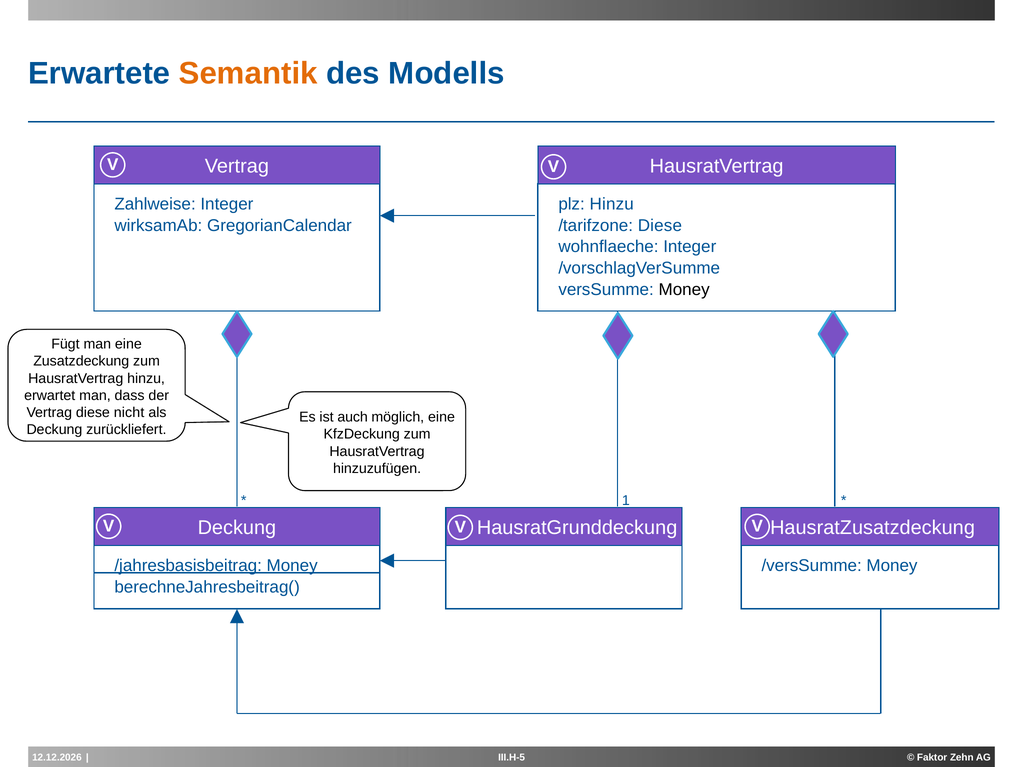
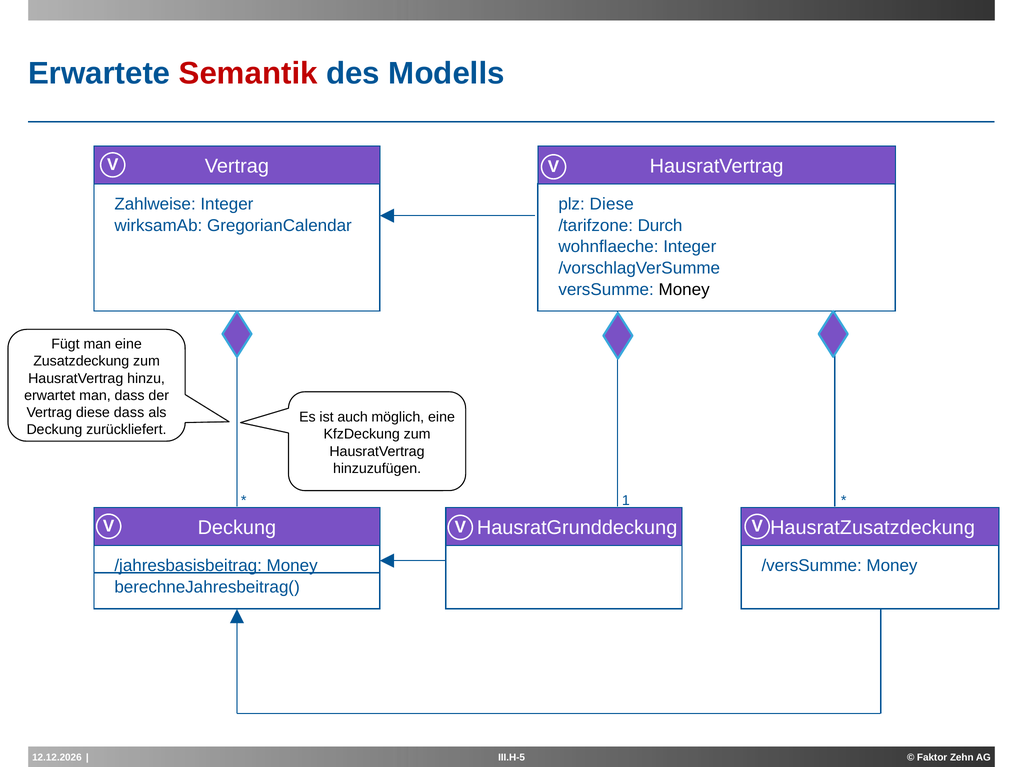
Semantik colour: orange -> red
plz Hinzu: Hinzu -> Diese
/tarifzone Diese: Diese -> Durch
diese nicht: nicht -> dass
